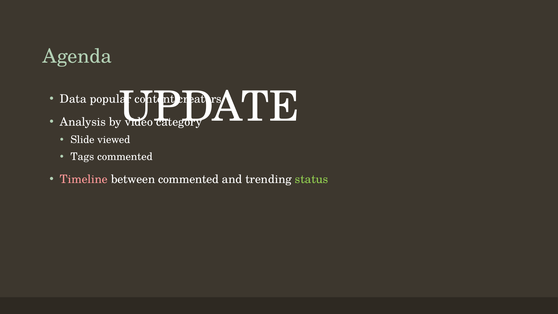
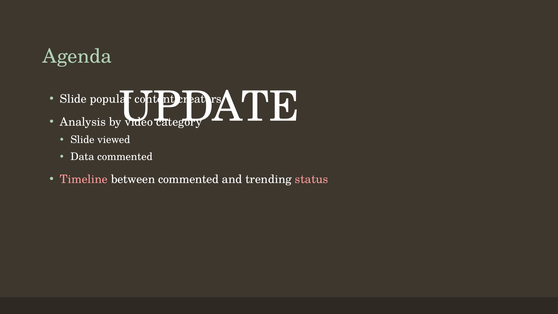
Data at (73, 99): Data -> Slide
Tags: Tags -> Data
status colour: light green -> pink
